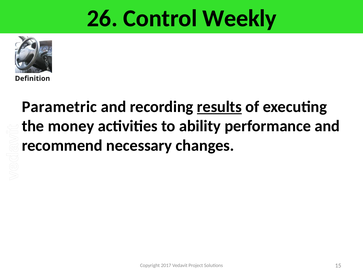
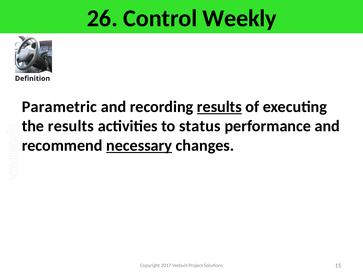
the money: money -> results
ability: ability -> status
necessary underline: none -> present
